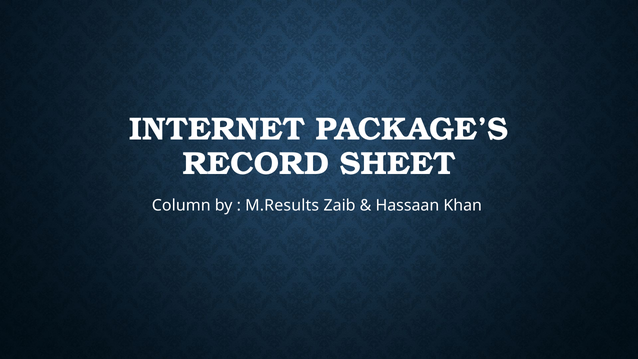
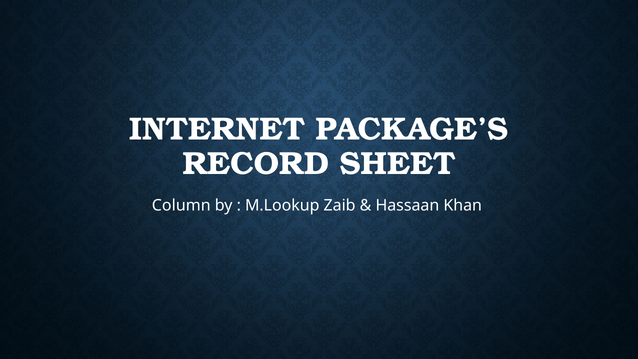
M.Results: M.Results -> M.Lookup
